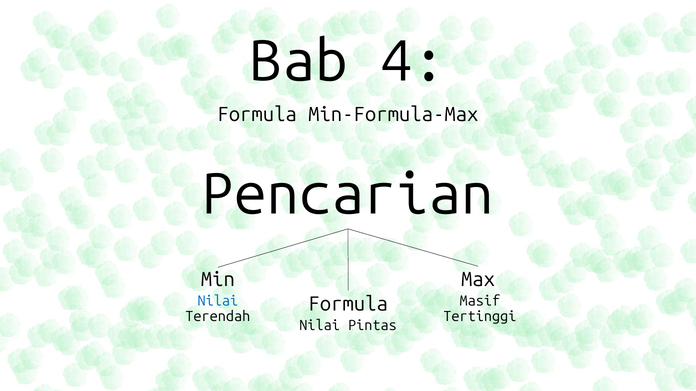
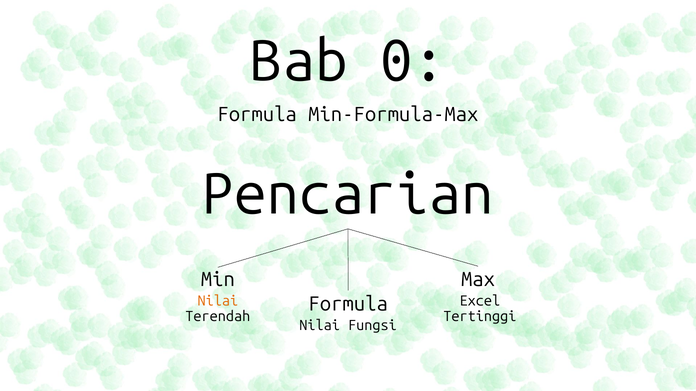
4: 4 -> 0
Nilai at (218, 301) colour: blue -> orange
Masif: Masif -> Excel
Pintas: Pintas -> Fungsi
